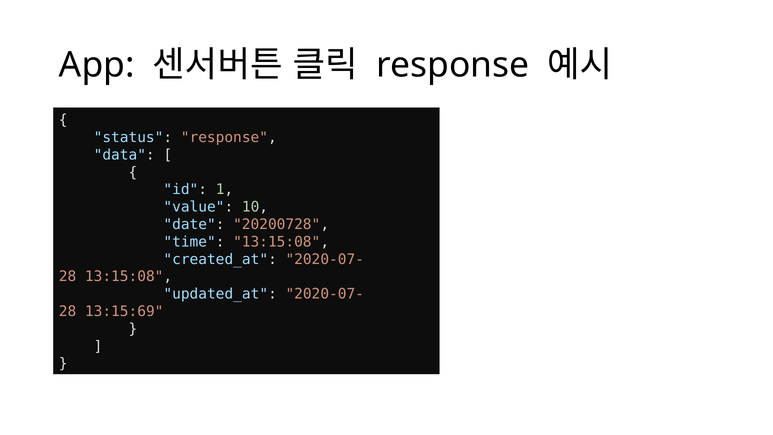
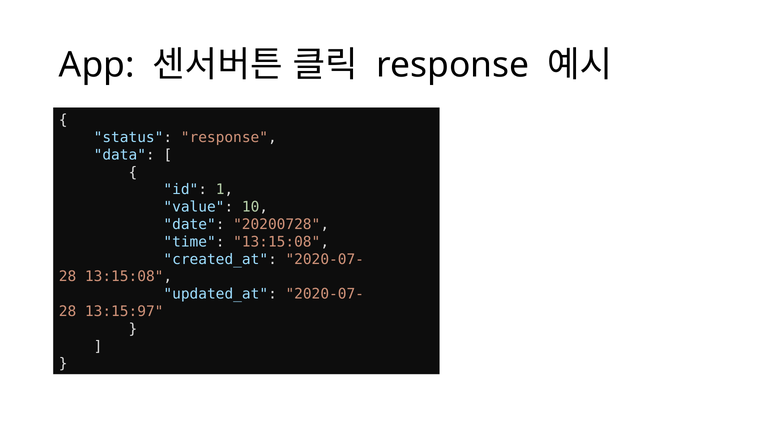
13:15:69: 13:15:69 -> 13:15:97
